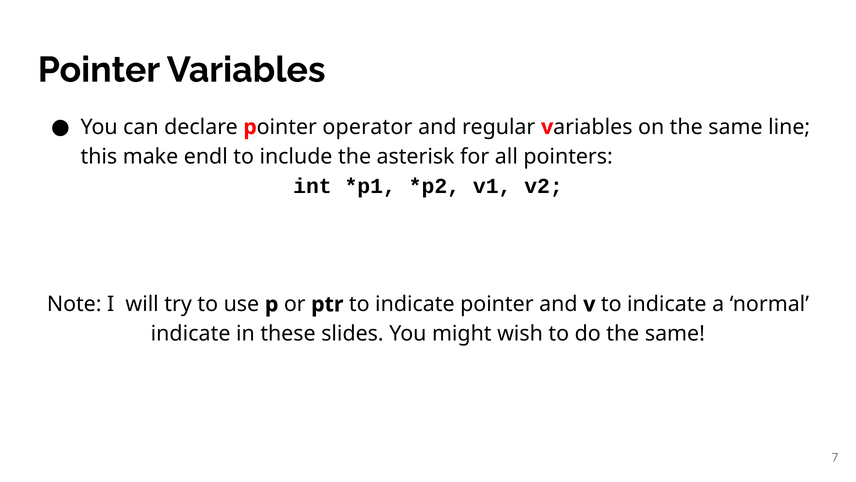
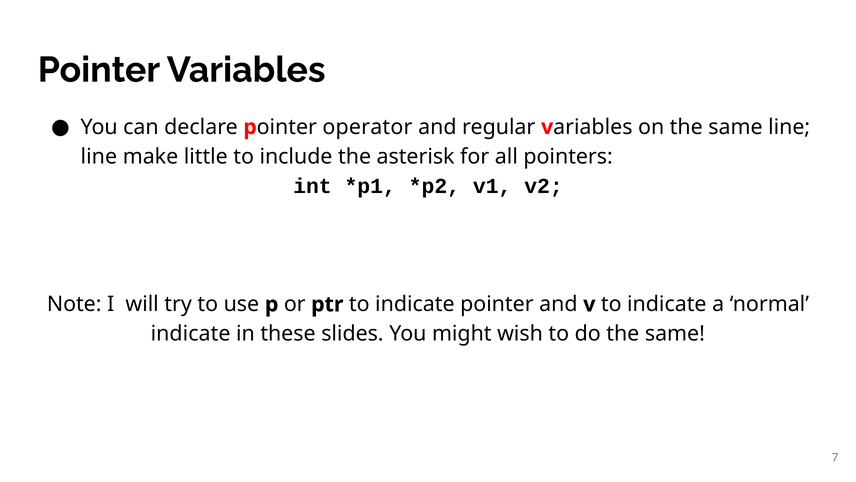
this at (99, 156): this -> line
endl: endl -> little
